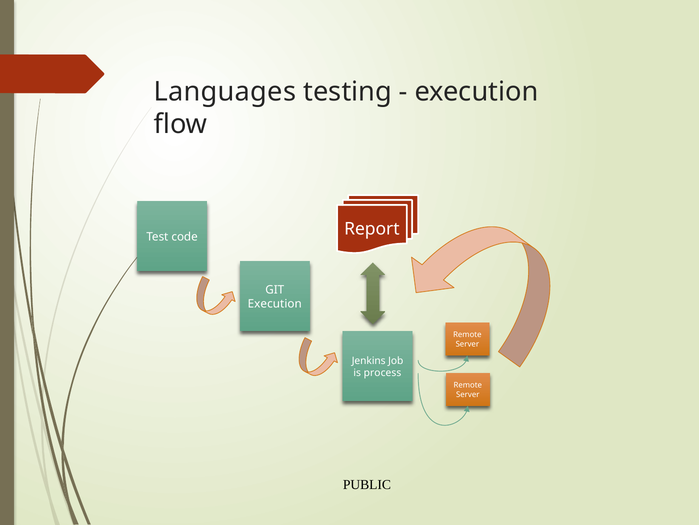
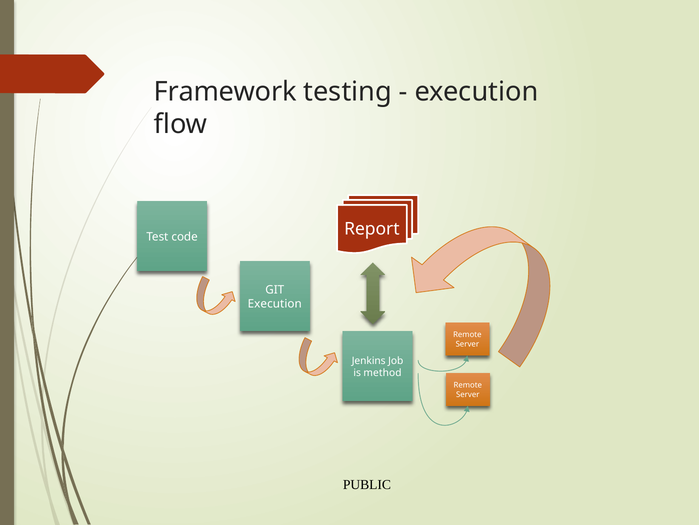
Languages: Languages -> Framework
process: process -> method
